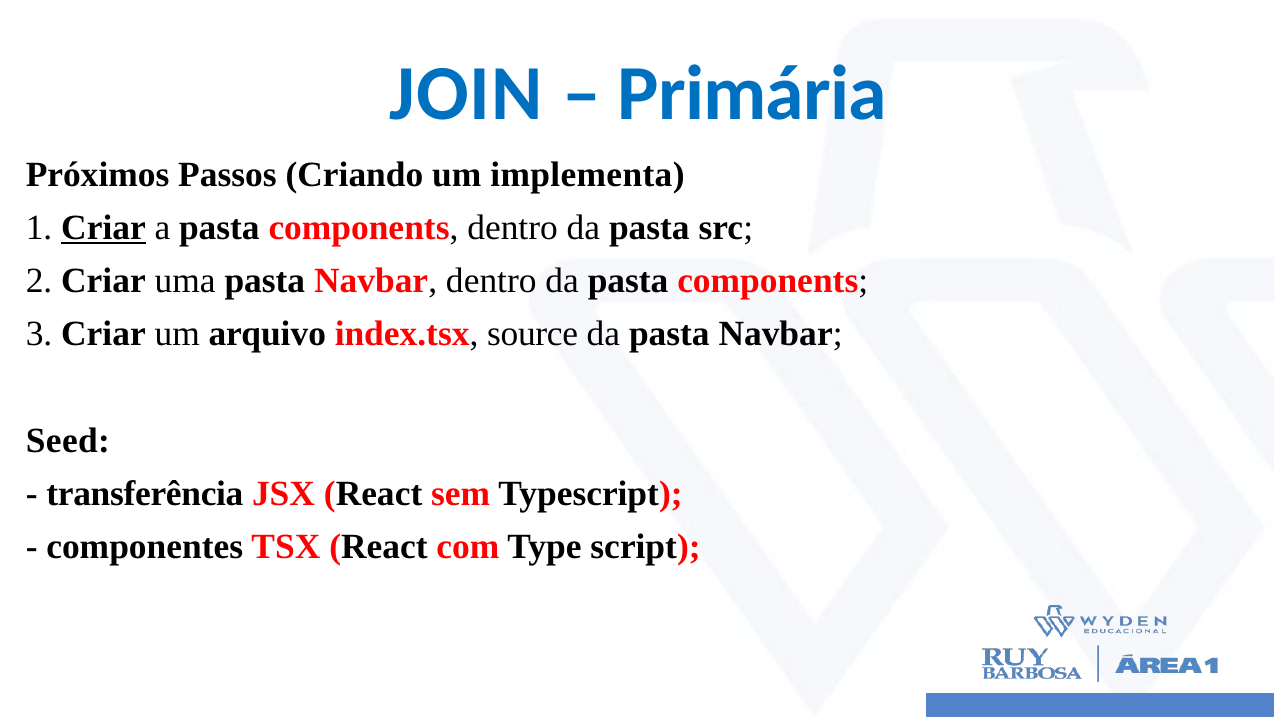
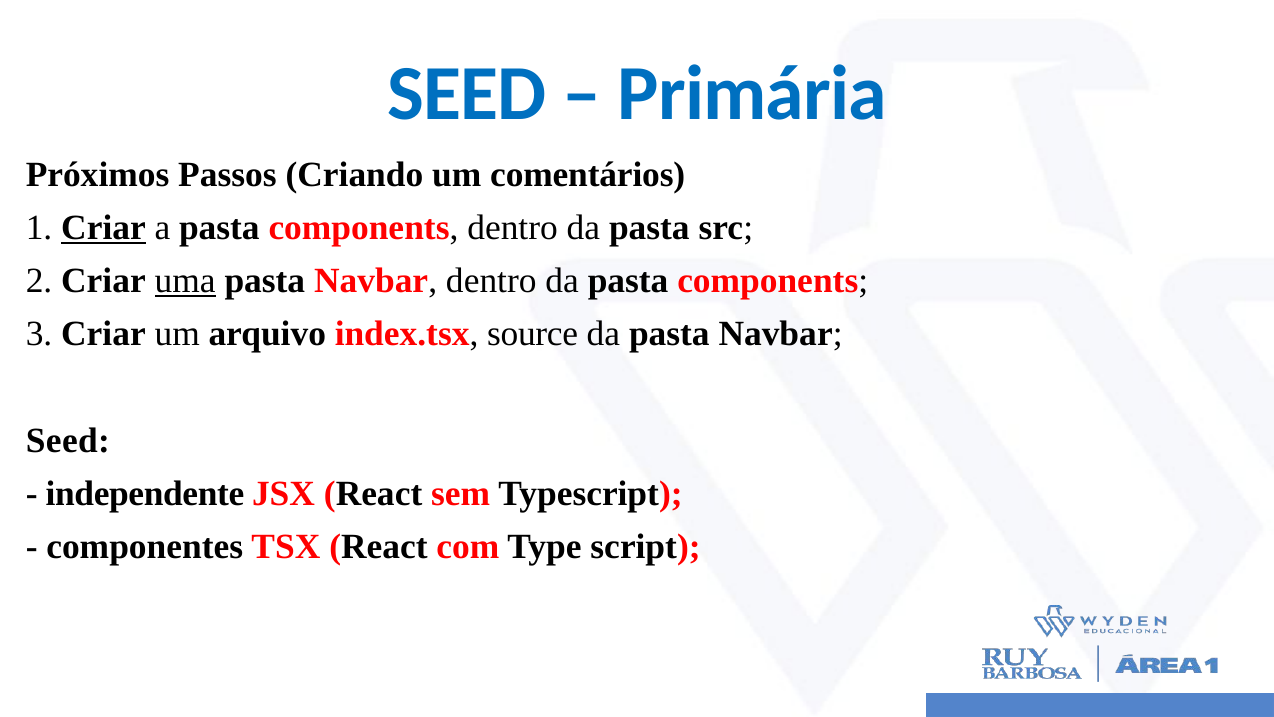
JOIN at (466, 94): JOIN -> SEED
implementa: implementa -> comentários
uma underline: none -> present
transferência: transferência -> independente
